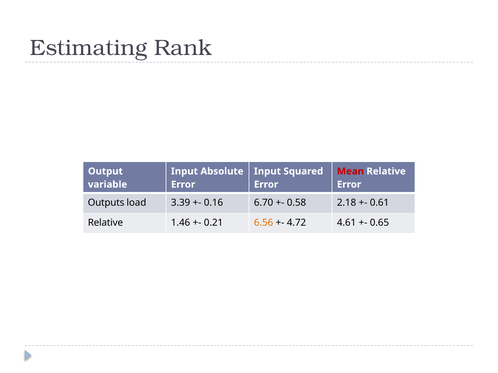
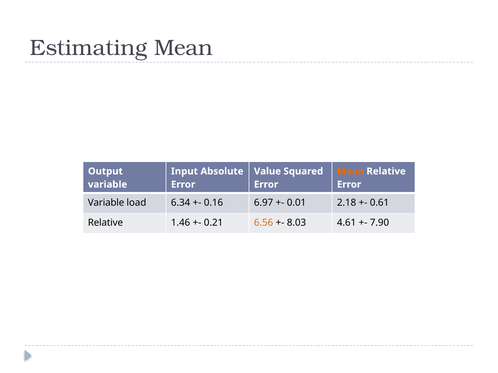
Estimating Rank: Rank -> Mean
Input at (267, 172): Input -> Value
Mean at (350, 172) colour: red -> orange
Outputs at (106, 203): Outputs -> Variable
3.39: 3.39 -> 6.34
6.70: 6.70 -> 6.97
0.58: 0.58 -> 0.01
4.72: 4.72 -> 8.03
0.65: 0.65 -> 7.90
